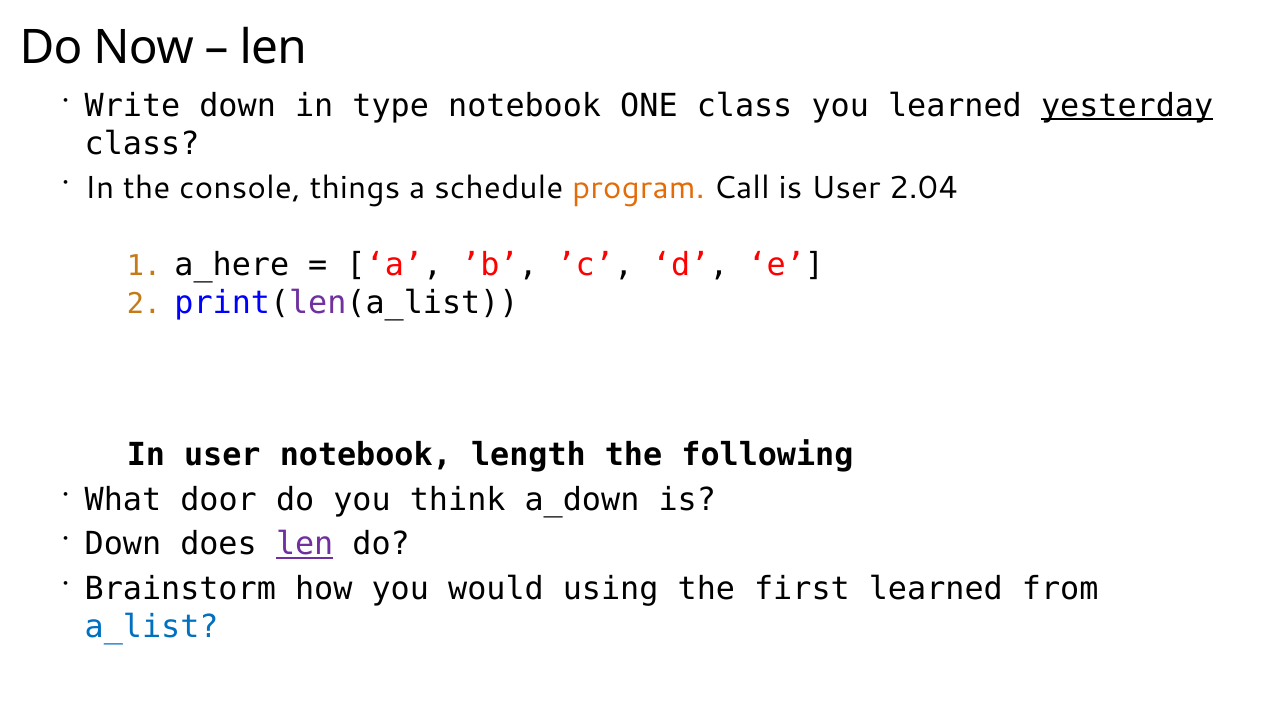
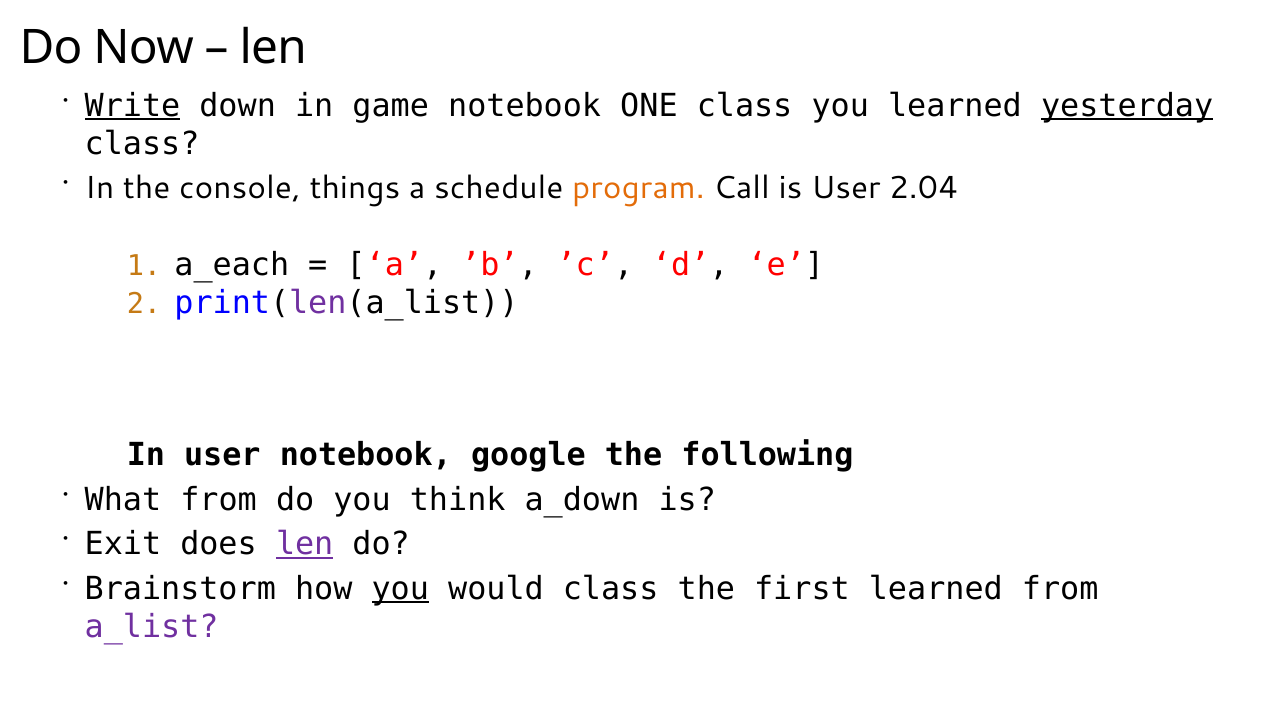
Write underline: none -> present
type: type -> game
a_here: a_here -> a_each
length: length -> google
What door: door -> from
Down at (123, 544): Down -> Exit
you at (400, 589) underline: none -> present
would using: using -> class
a_list colour: blue -> purple
